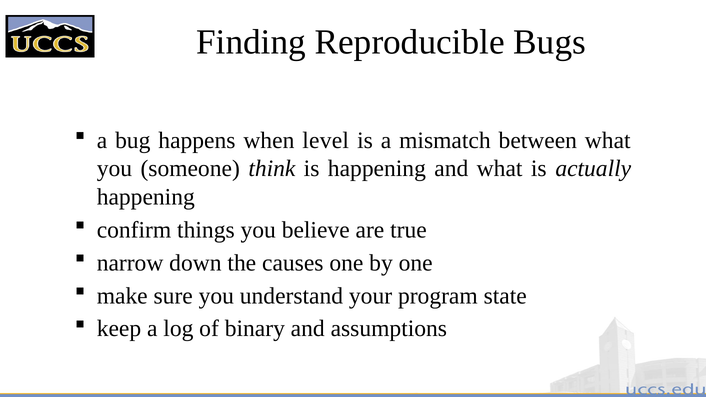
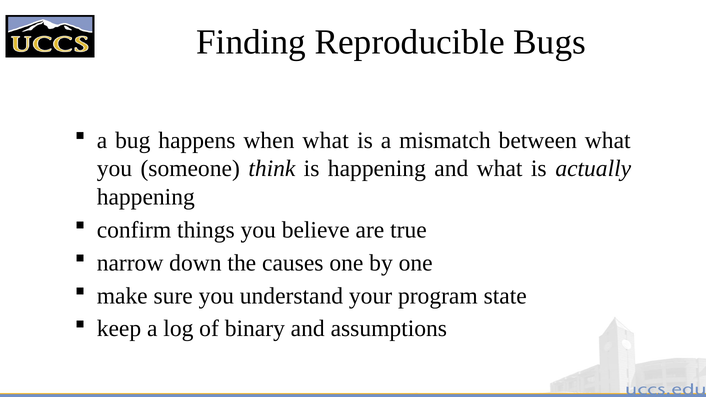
when level: level -> what
